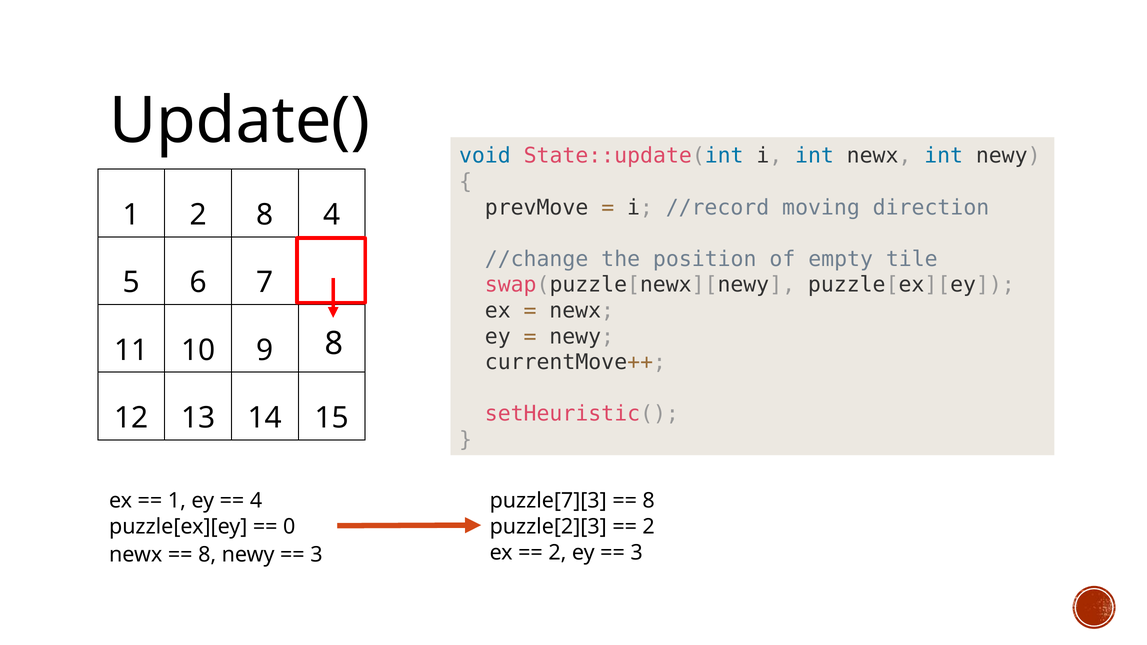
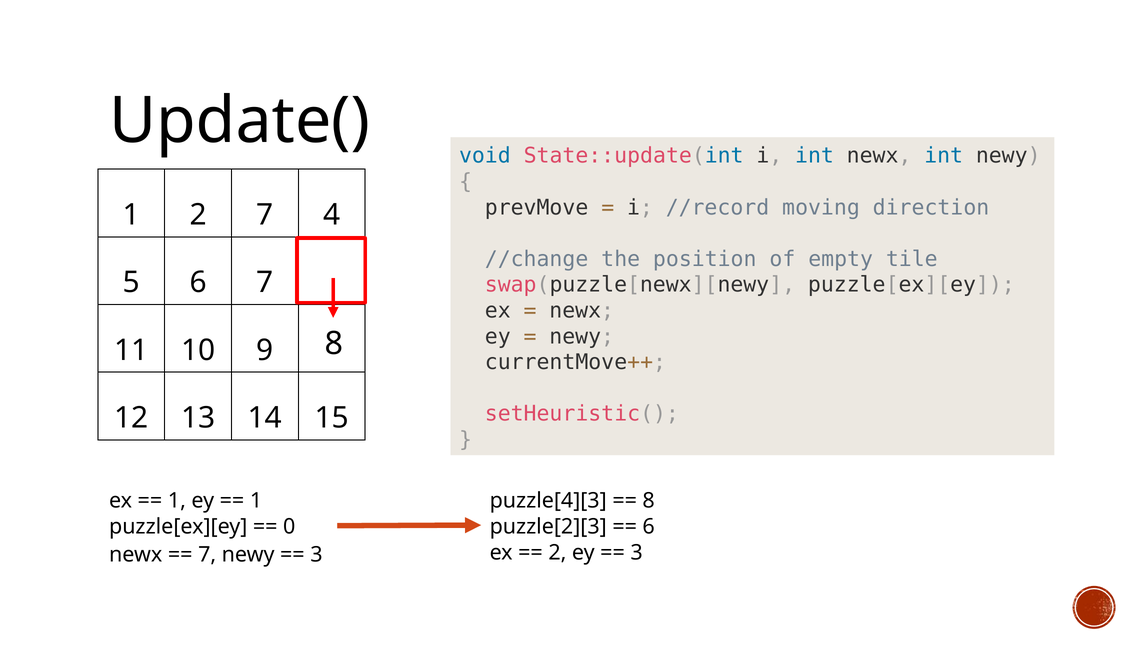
2 8: 8 -> 7
4 at (256, 501): 4 -> 1
puzzle[7][3: puzzle[7][3 -> puzzle[4][3
2 at (649, 527): 2 -> 6
8 at (207, 555): 8 -> 7
